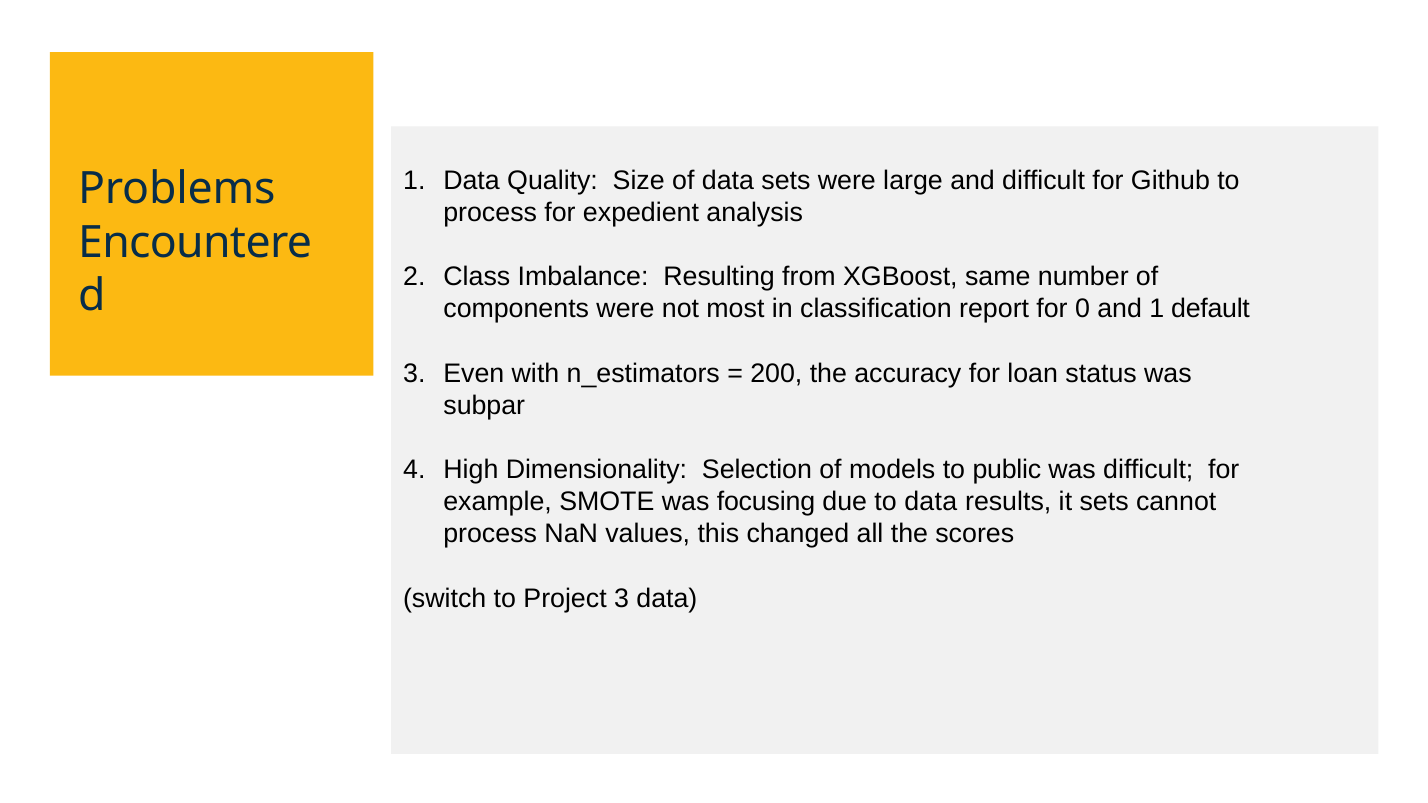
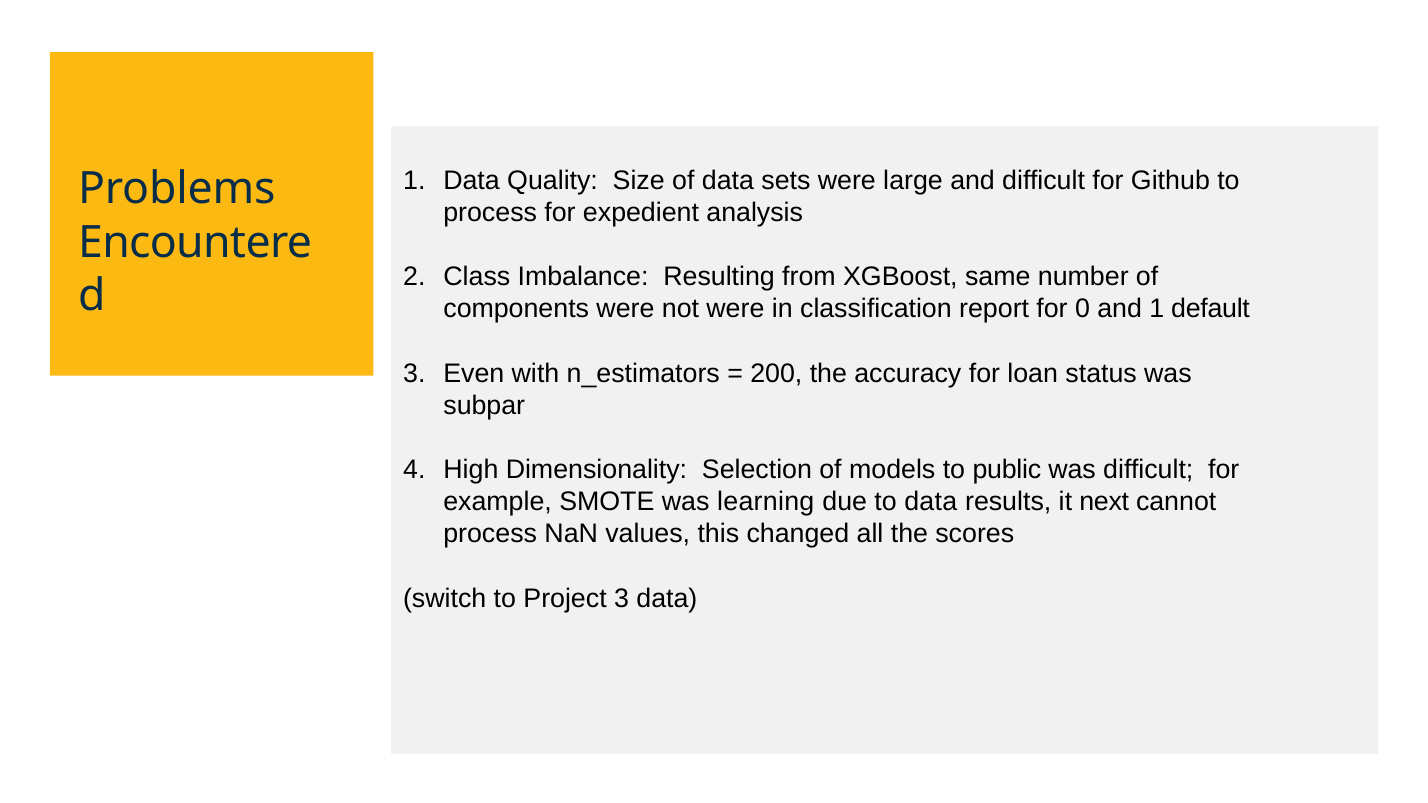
not most: most -> were
focusing: focusing -> learning
it sets: sets -> next
